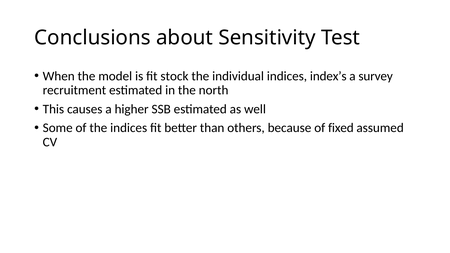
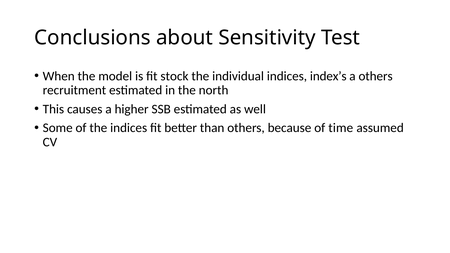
a survey: survey -> others
fixed: fixed -> time
